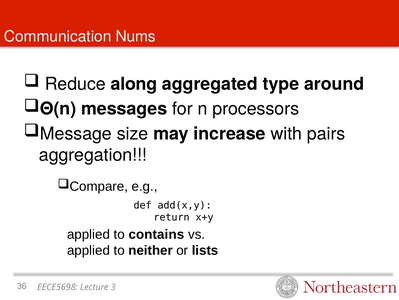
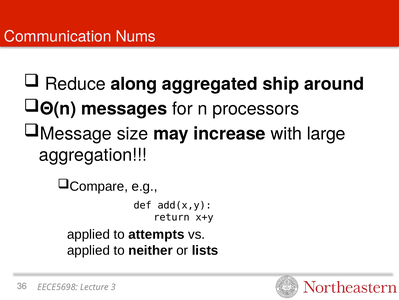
type: type -> ship
pairs: pairs -> large
contains: contains -> attempts
